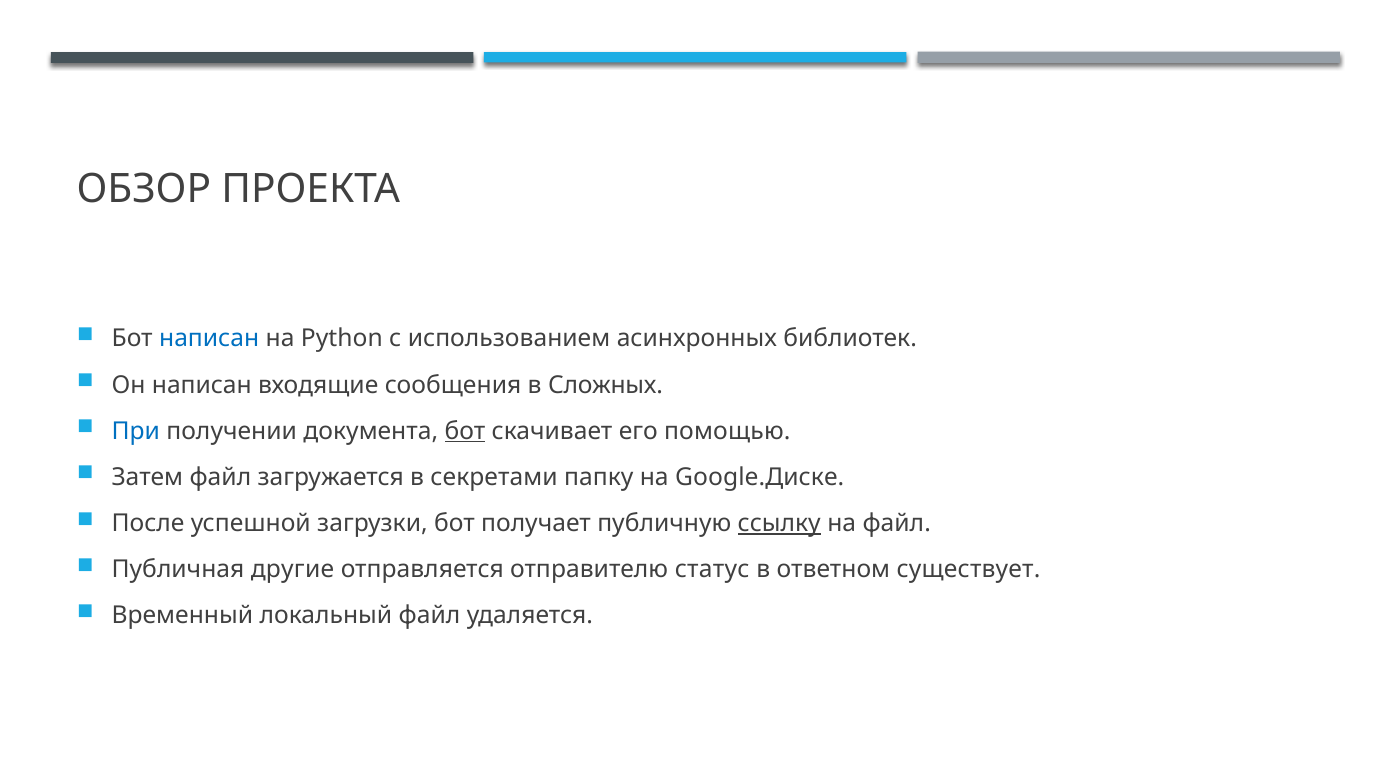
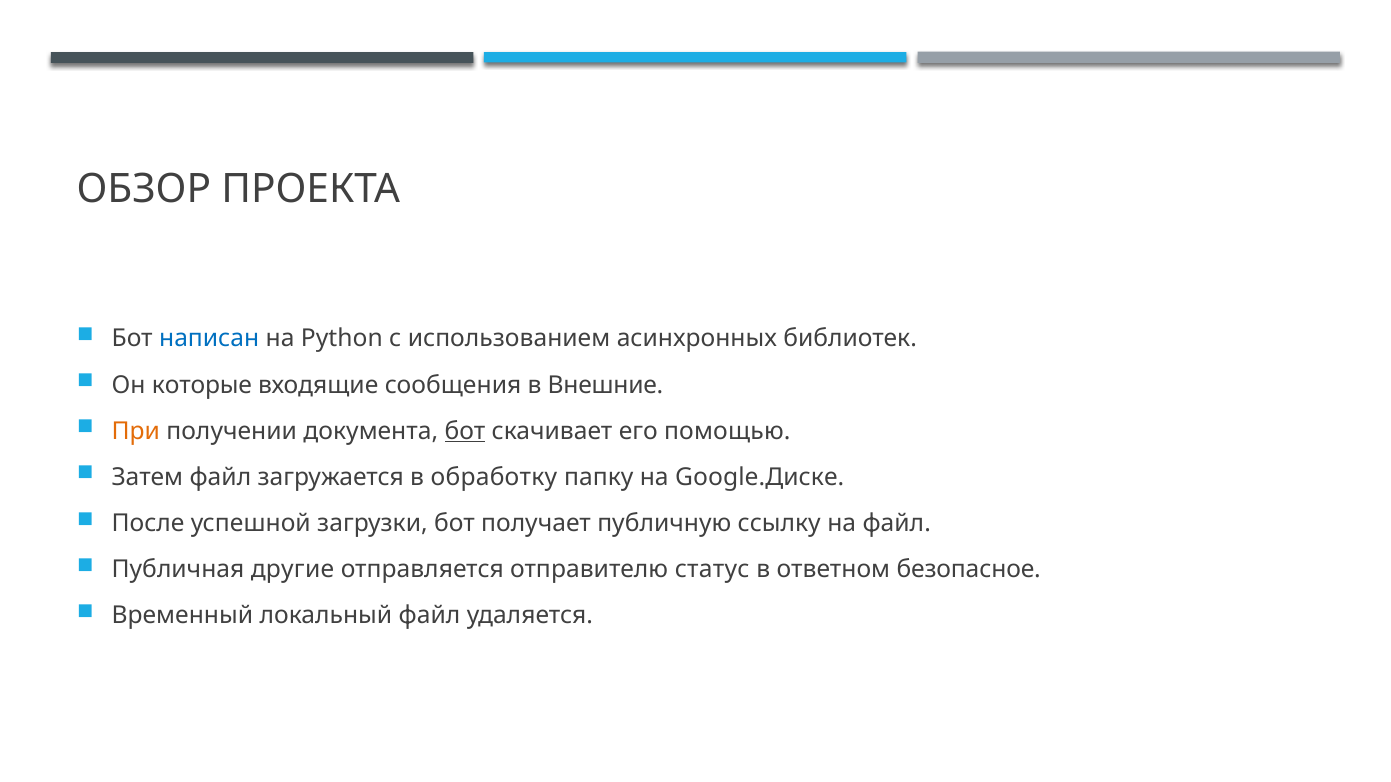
Он написан: написан -> которые
Сложных: Сложных -> Внешние
При colour: blue -> orange
секретами: секретами -> обработку
ссылку underline: present -> none
существует: существует -> безопасное
